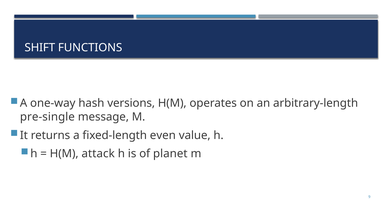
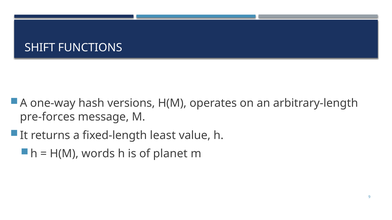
pre-single: pre-single -> pre-forces
even: even -> least
attack: attack -> words
